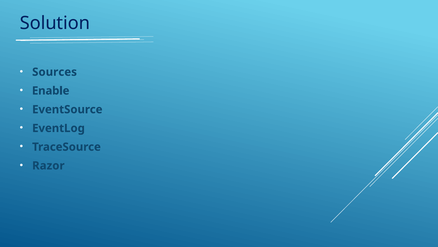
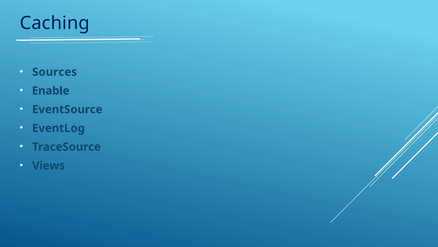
Solution: Solution -> Caching
Razor: Razor -> Views
